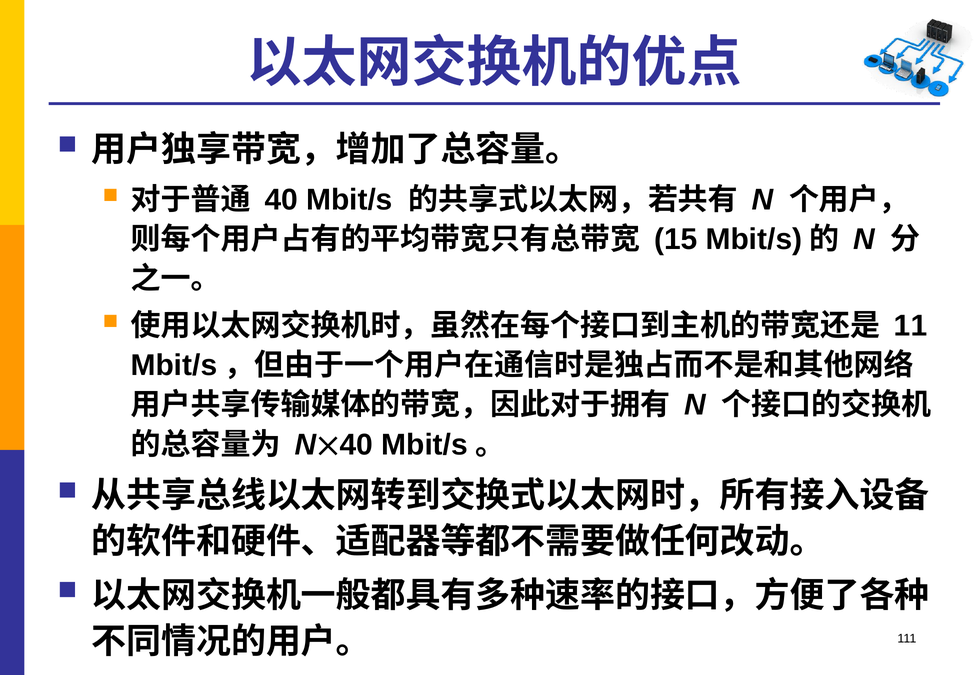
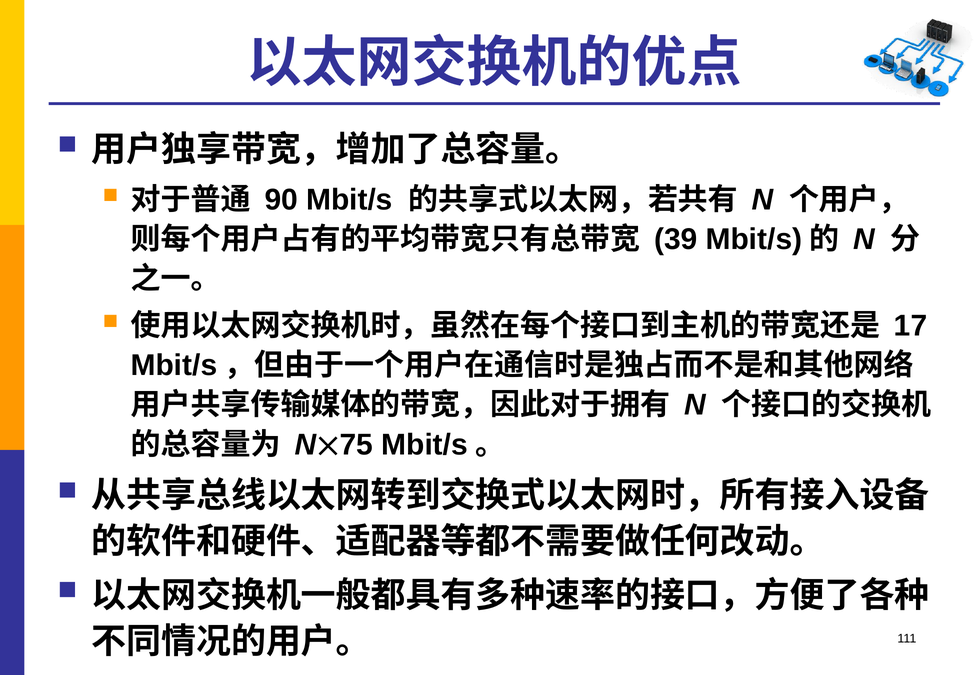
40 at (281, 199): 40 -> 90
15: 15 -> 39
11: 11 -> 17
40 at (356, 444): 40 -> 75
